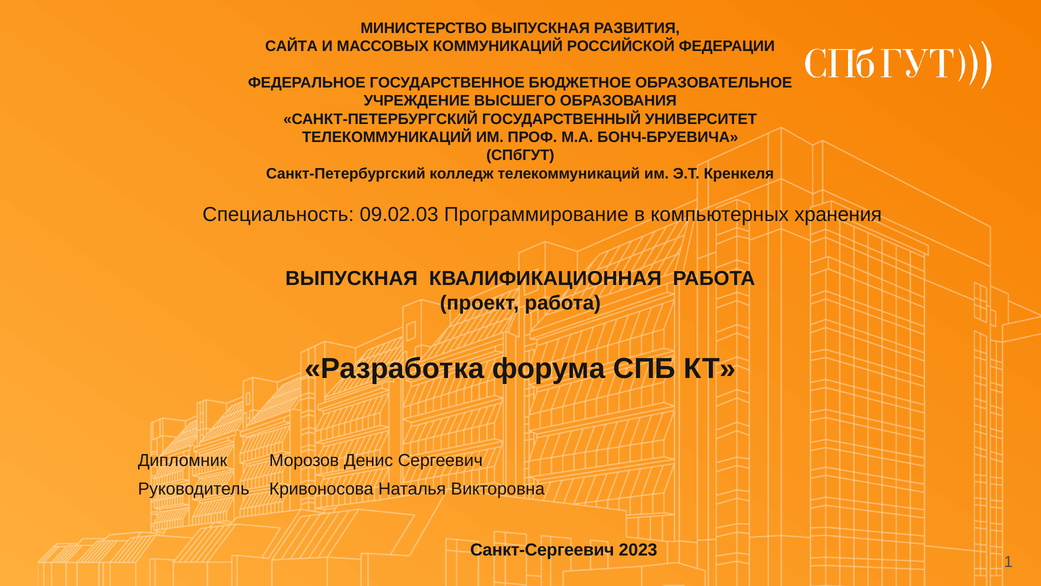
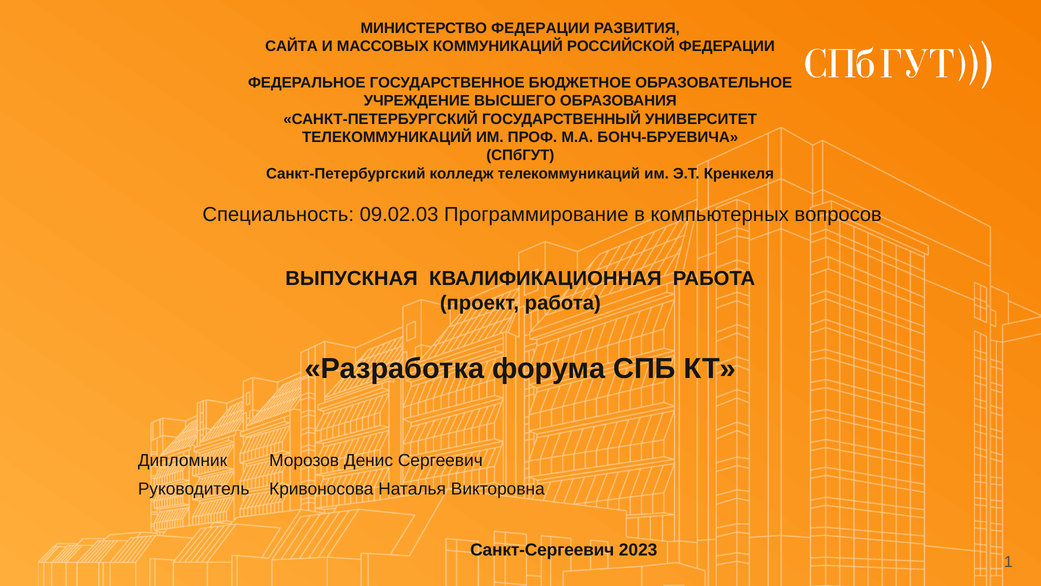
МИНИСТЕРСТВО ВЫПУСКНАЯ: ВЫПУСКНАЯ -> ФЕДЕРАЦИИ
хранения: хранения -> вопросов
